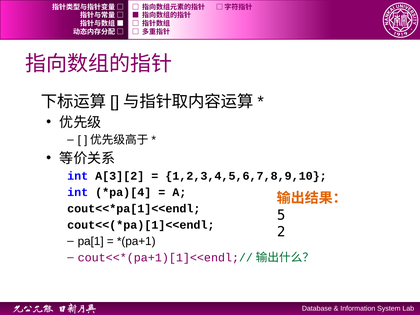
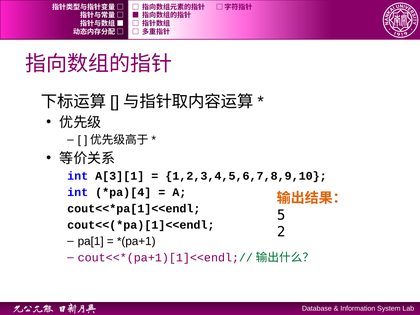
A[3][2: A[3][2 -> A[3][1
